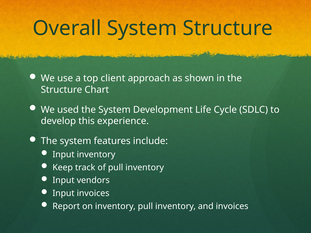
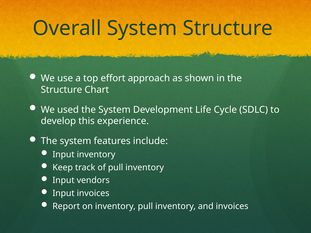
client: client -> effort
